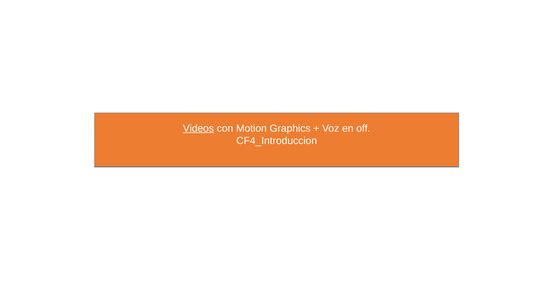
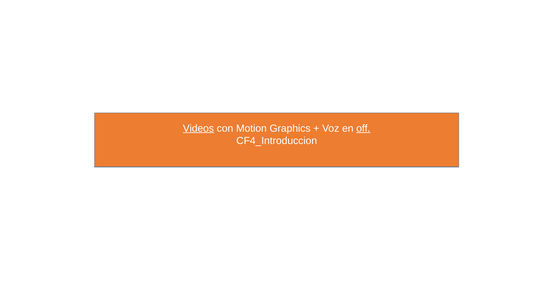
off underline: none -> present
